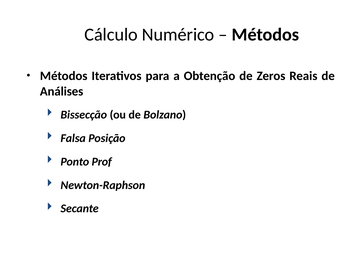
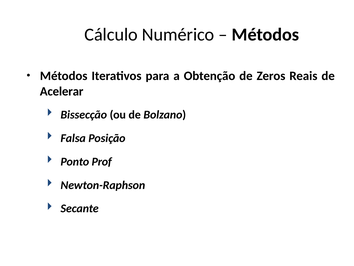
Análises: Análises -> Acelerar
